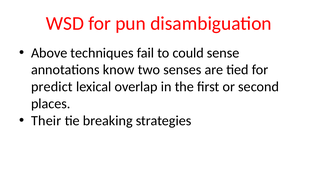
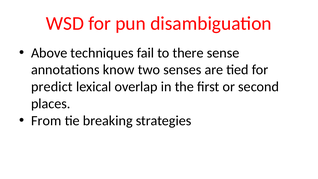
could: could -> there
Their: Their -> From
